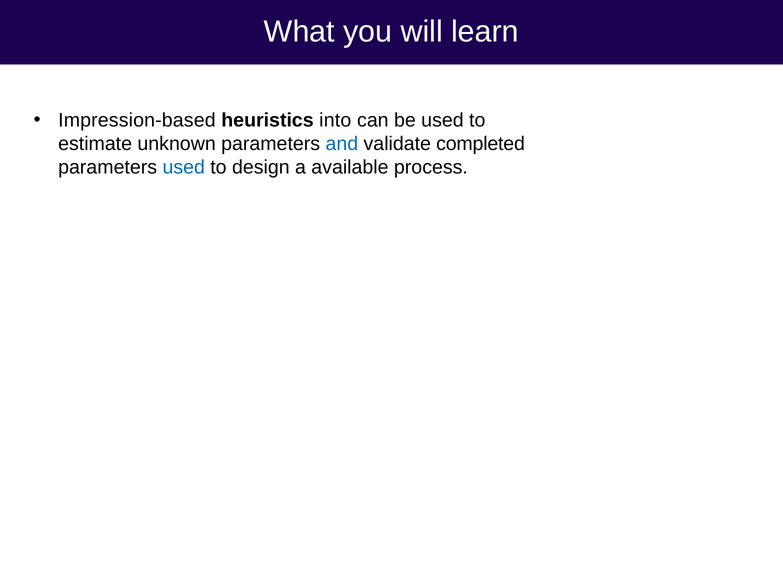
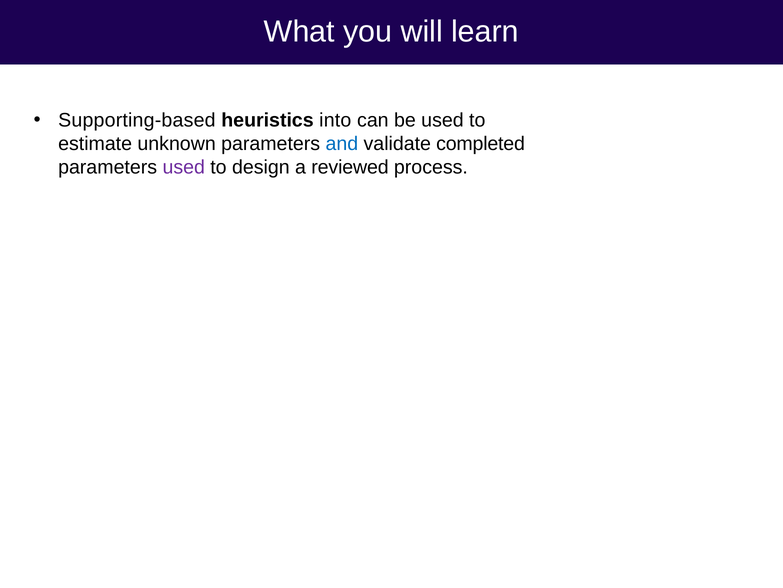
Impression-based: Impression-based -> Supporting-based
used at (184, 167) colour: blue -> purple
available: available -> reviewed
